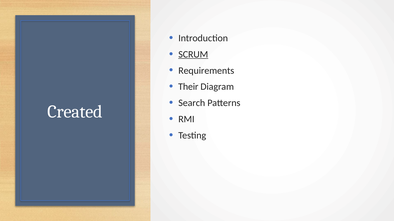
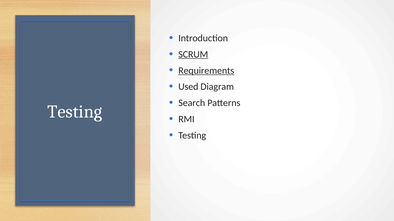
Requirements underline: none -> present
Their: Their -> Used
Created at (75, 112): Created -> Testing
